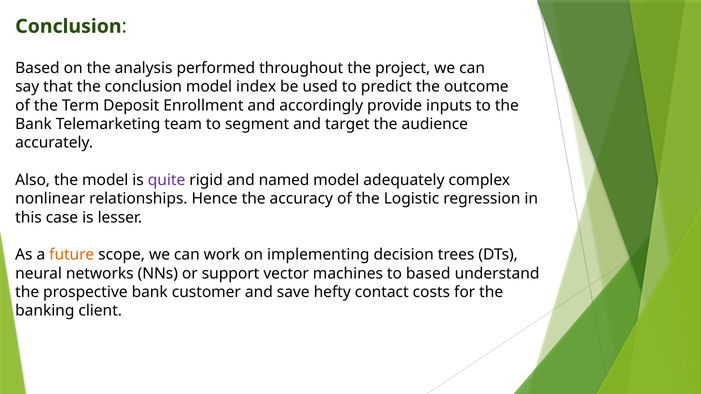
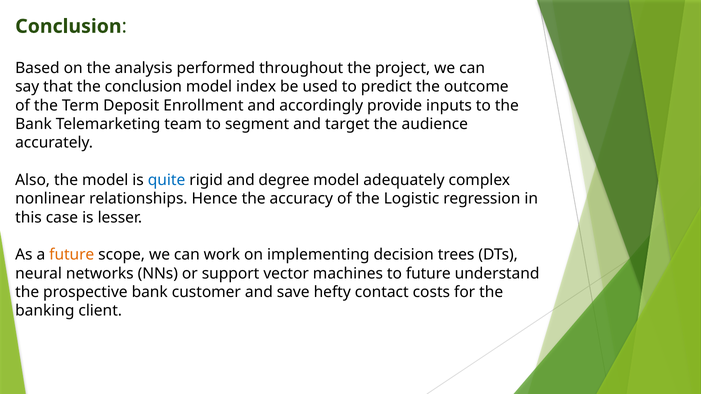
quite colour: purple -> blue
named: named -> degree
to based: based -> future
